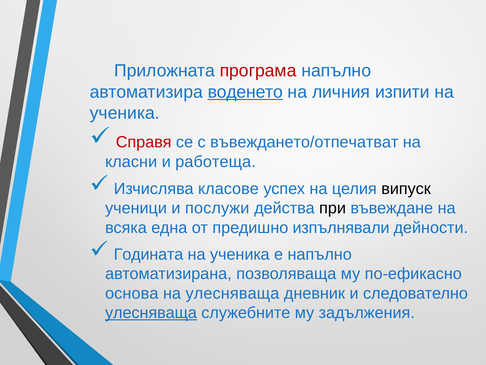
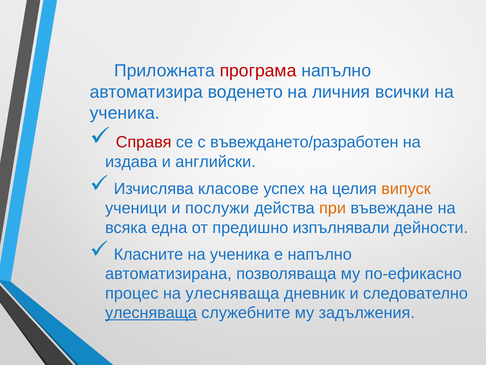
воденето underline: present -> none
изпити: изпити -> всички
въвеждането/отпечатват: въвеждането/отпечатват -> въвеждането/разработен
класни: класни -> издава
работеща: работеща -> английски
випуск colour: black -> orange
при colour: black -> orange
Годината: Годината -> Класните
основа: основа -> процес
